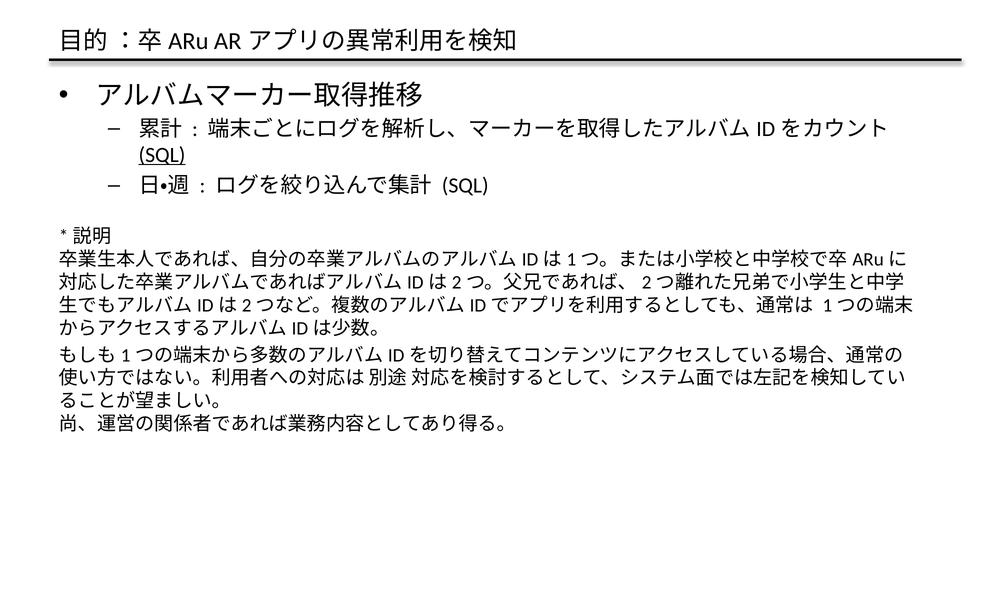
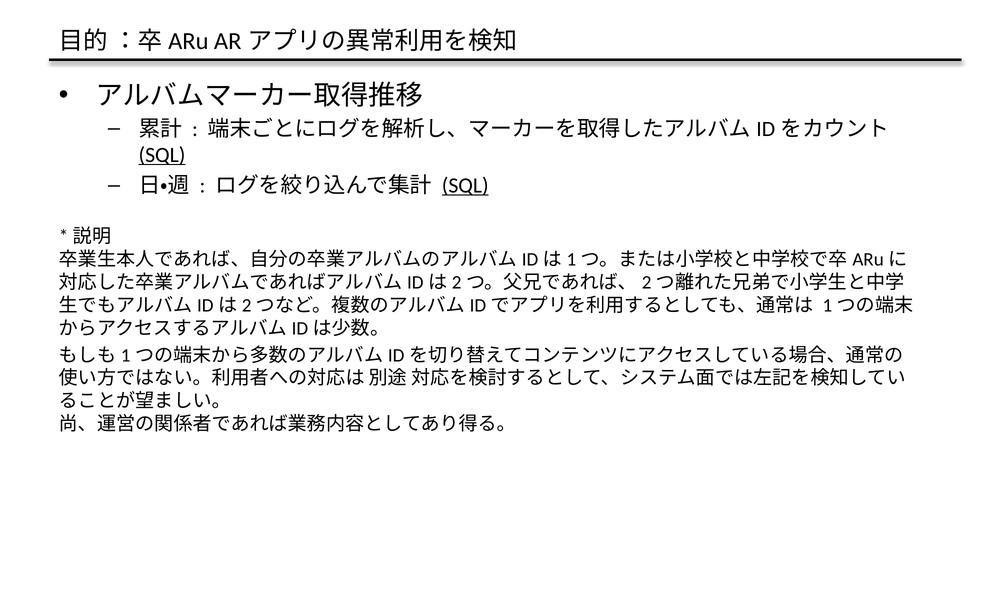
SQL at (465, 186) underline: none -> present
